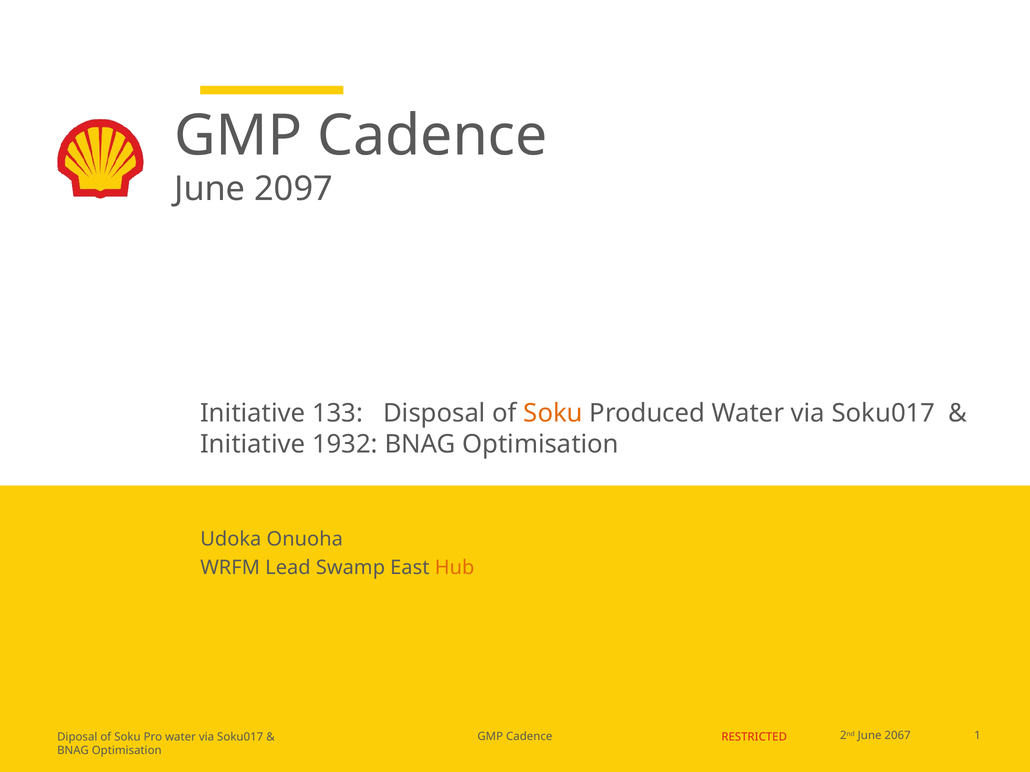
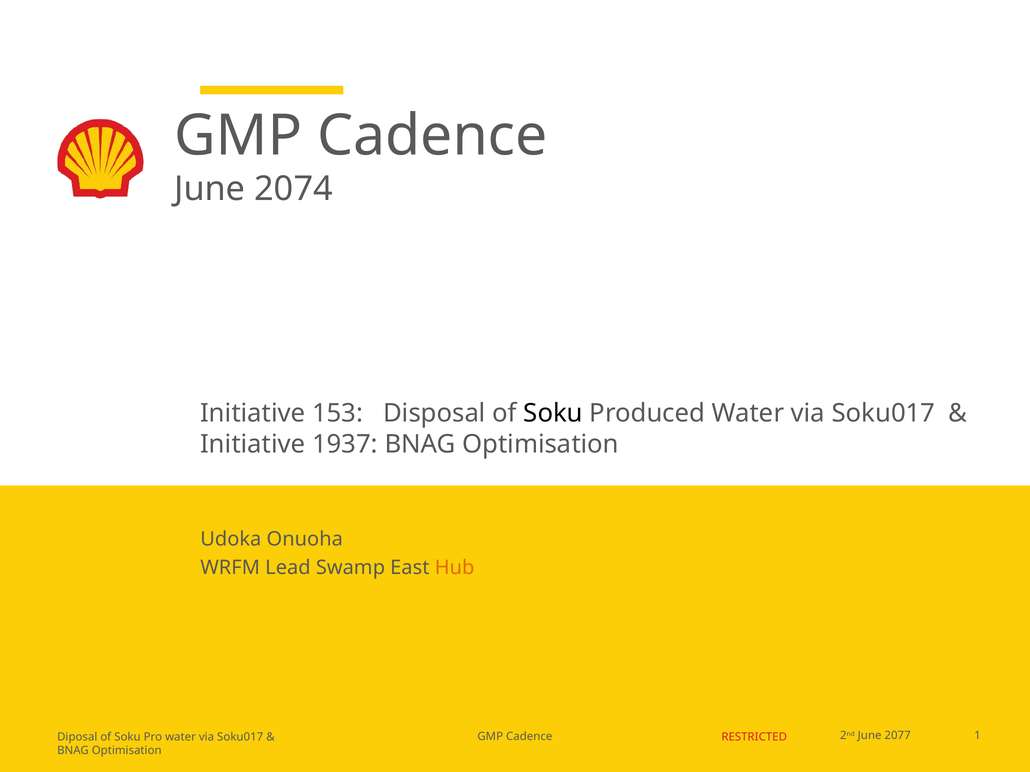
2097: 2097 -> 2074
133: 133 -> 153
Soku at (553, 413) colour: orange -> black
1932: 1932 -> 1937
2067: 2067 -> 2077
